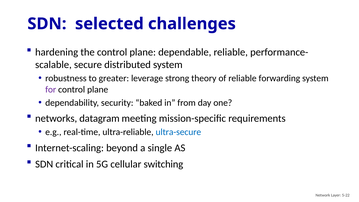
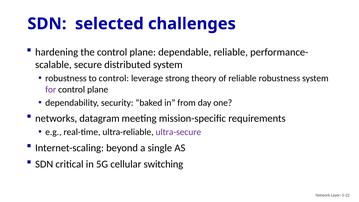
to greater: greater -> control
reliable forwarding: forwarding -> robustness
ultra-secure colour: blue -> purple
